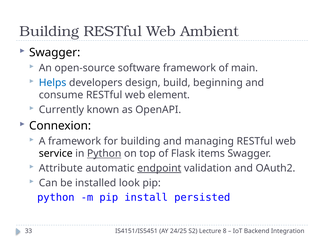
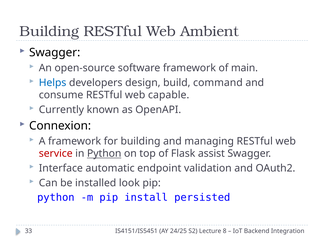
beginning: beginning -> command
element: element -> capable
service colour: black -> red
items: items -> assist
Attribute: Attribute -> Interface
endpoint underline: present -> none
